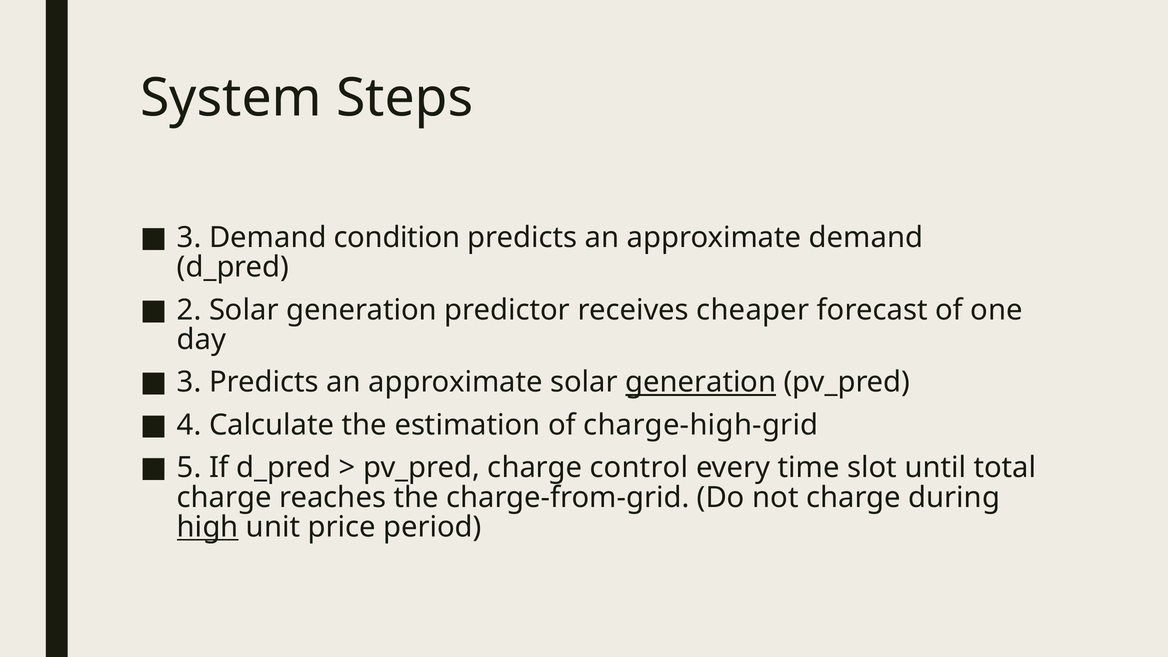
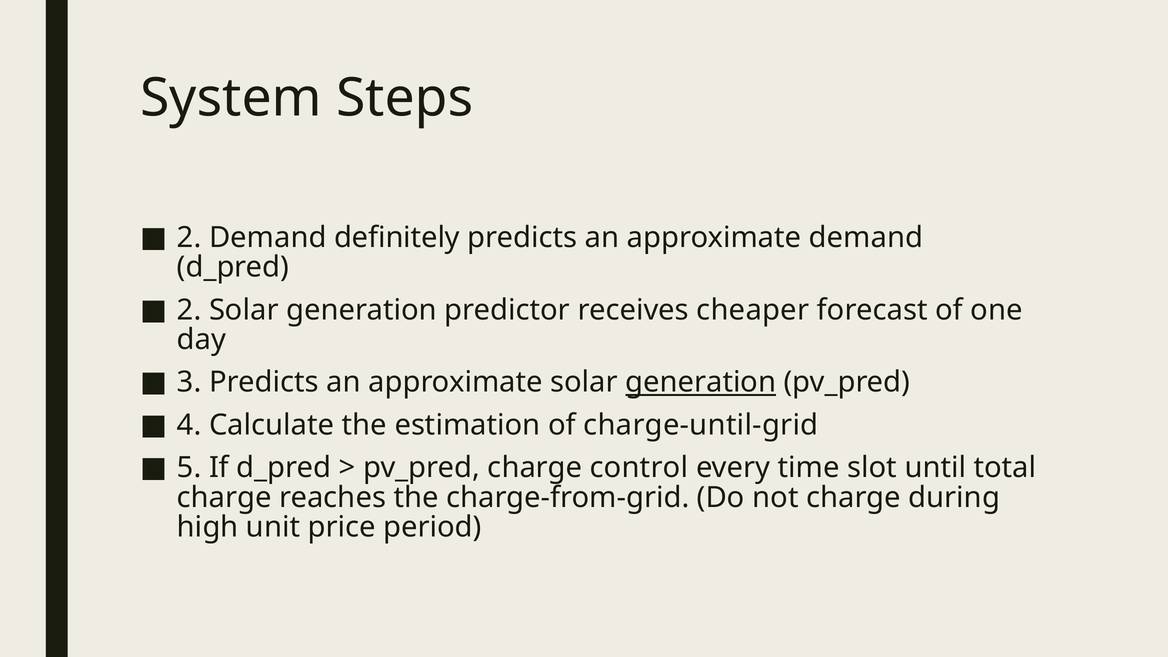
3 at (189, 237): 3 -> 2
condition: condition -> definitely
charge-high-grid: charge-high-grid -> charge-until-grid
high underline: present -> none
